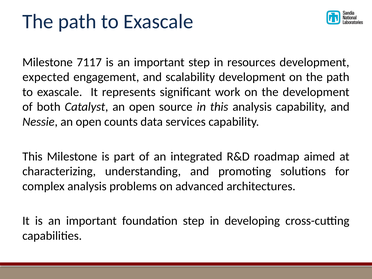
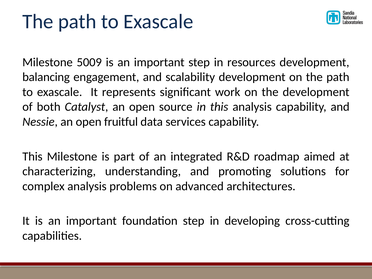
7117: 7117 -> 5009
expected: expected -> balancing
counts: counts -> fruitful
